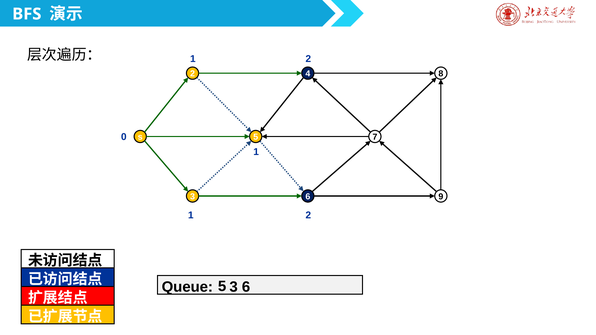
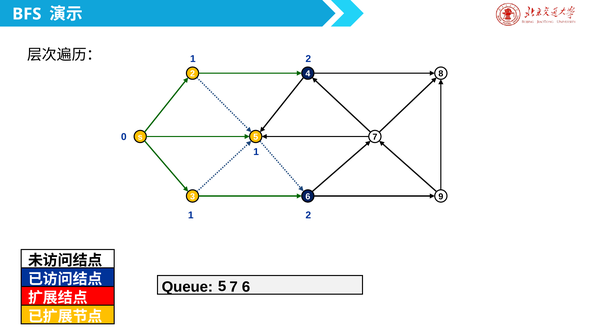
Queue 3: 3 -> 7
